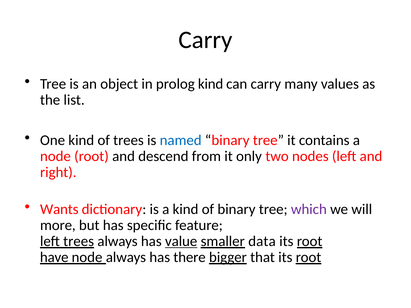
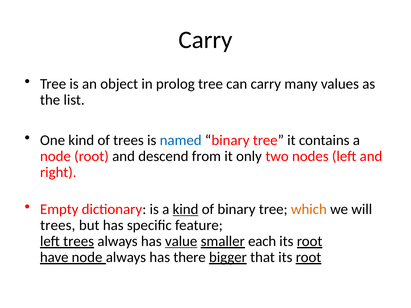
prolog kind: kind -> tree
Wants: Wants -> Empty
kind at (186, 209) underline: none -> present
which colour: purple -> orange
more at (58, 225): more -> trees
data: data -> each
